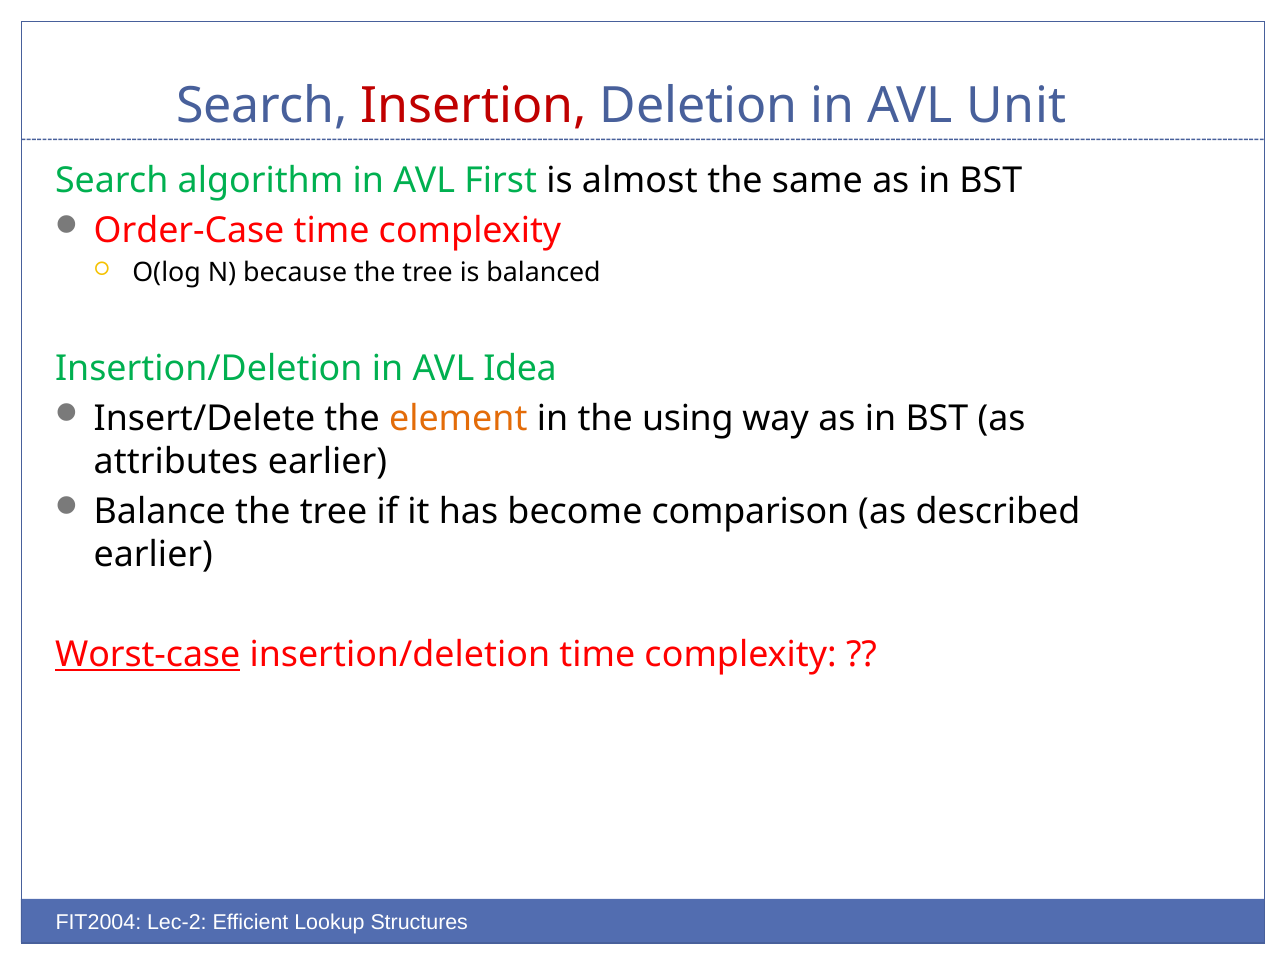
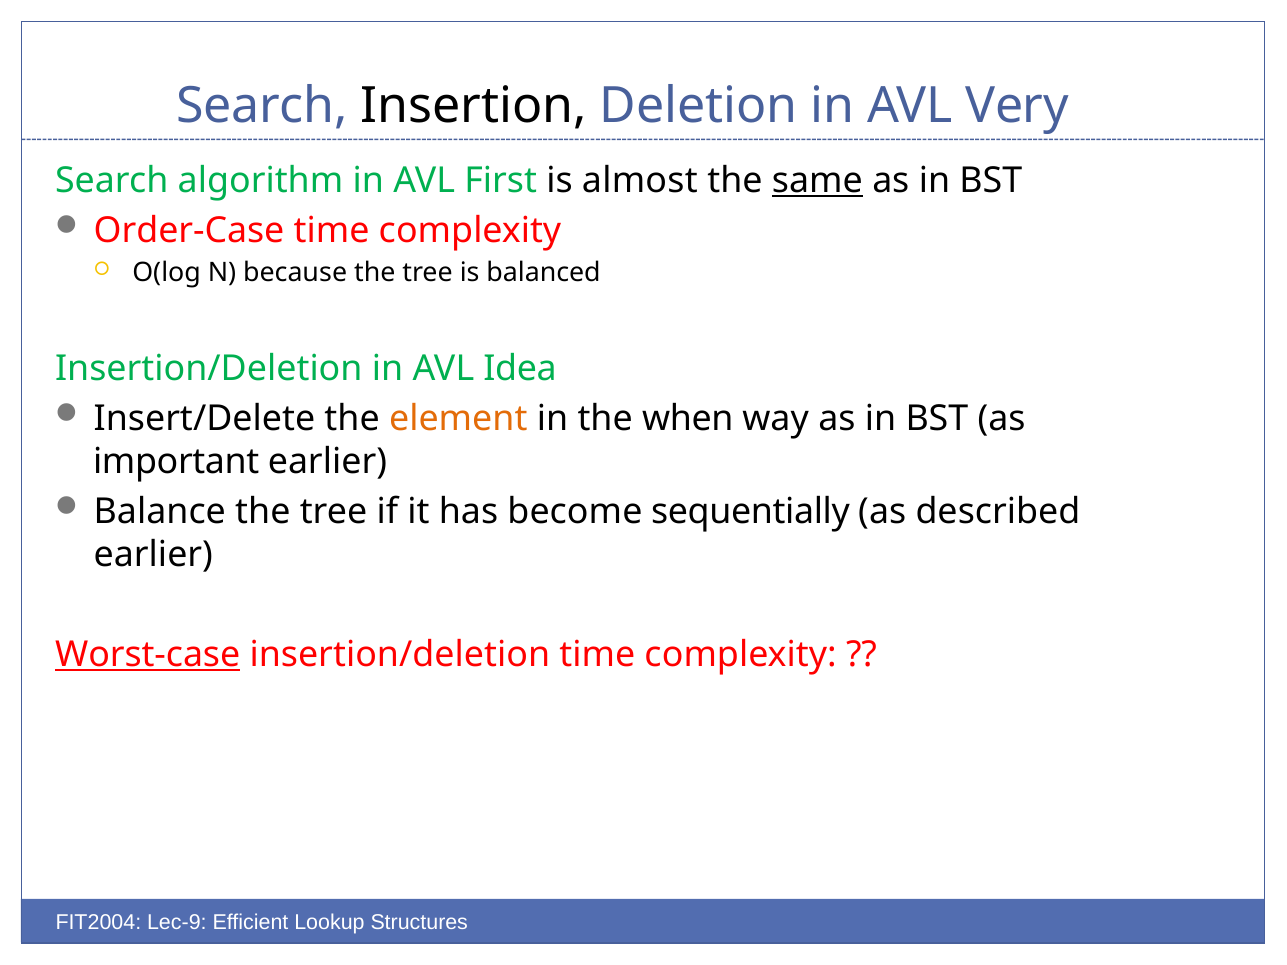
Insertion colour: red -> black
Unit: Unit -> Very
same underline: none -> present
using: using -> when
attributes: attributes -> important
comparison: comparison -> sequentially
Lec-2: Lec-2 -> Lec-9
